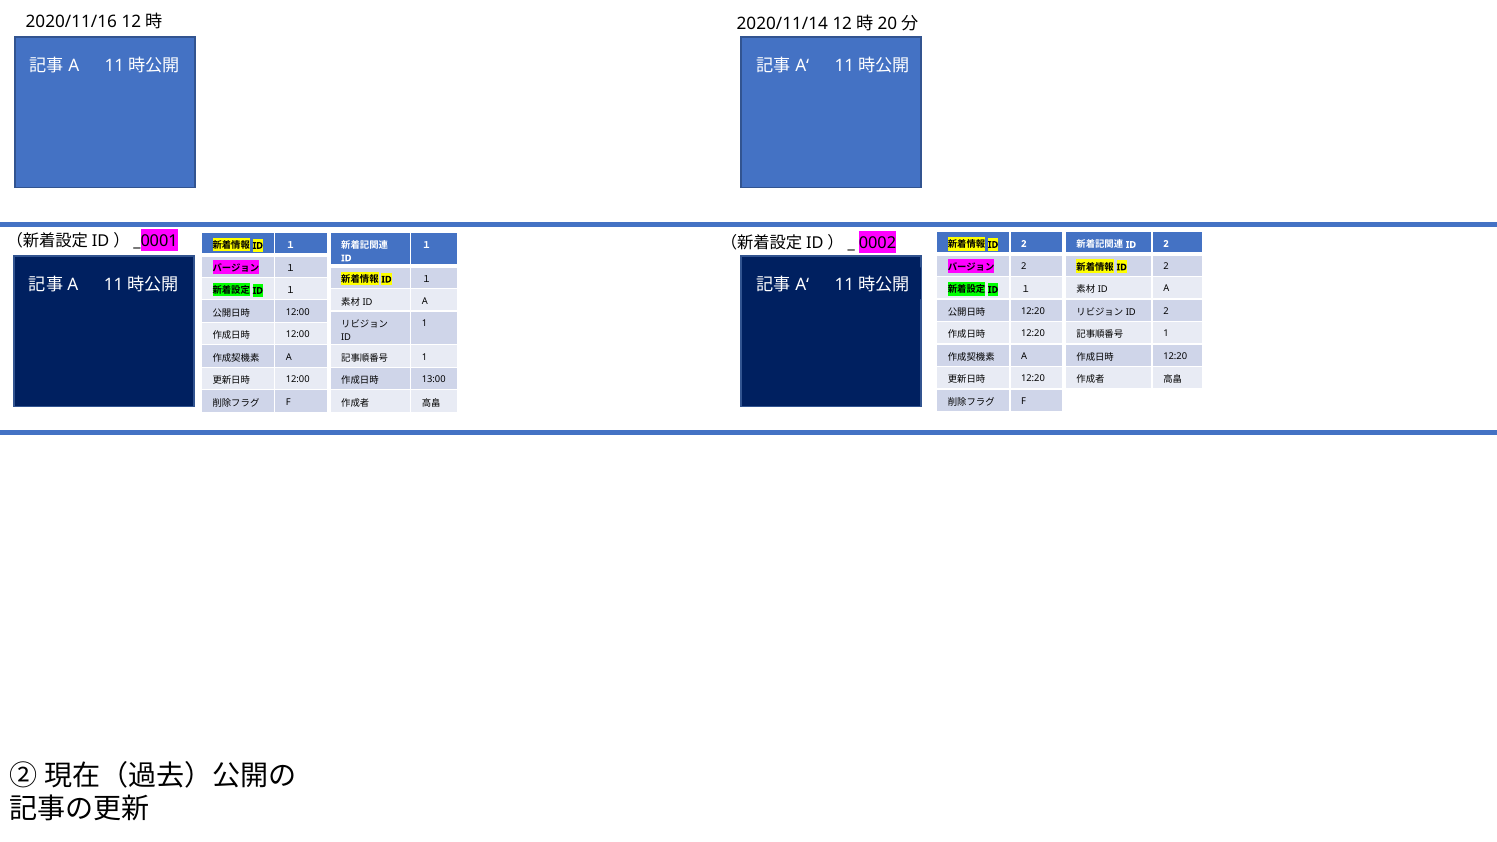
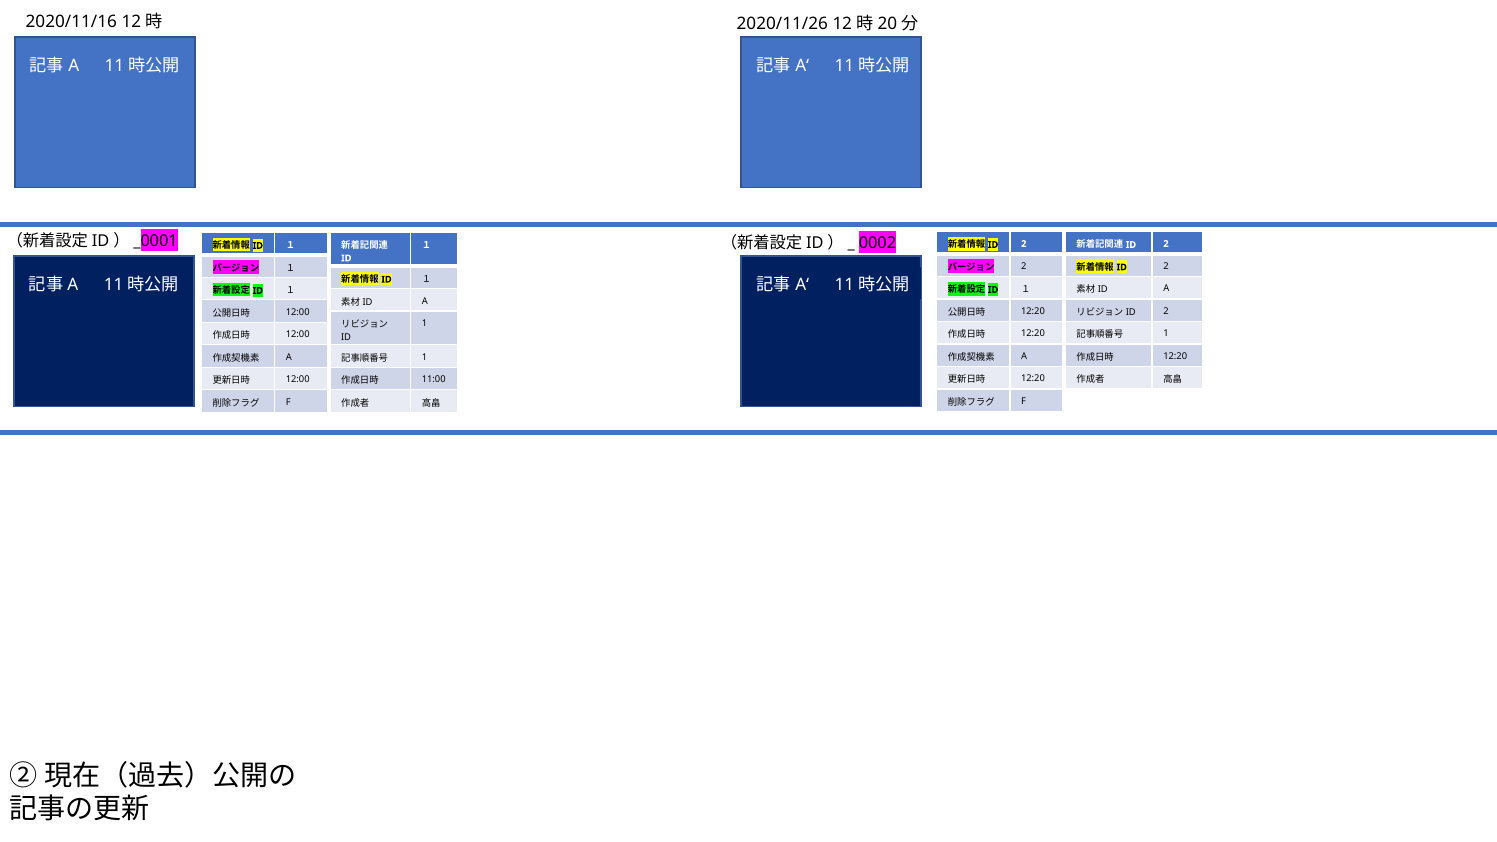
2020/11/14: 2020/11/14 -> 2020/11/26
13:00: 13:00 -> 11:00
